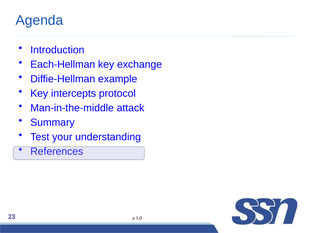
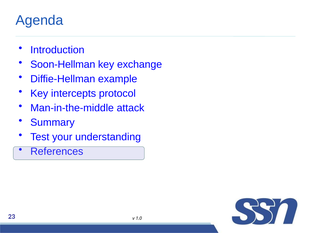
Each-Hellman: Each-Hellman -> Soon-Hellman
